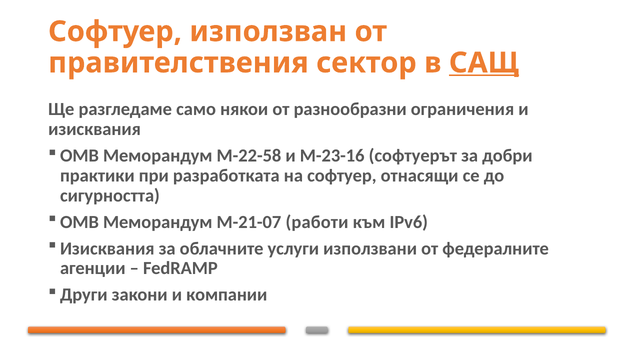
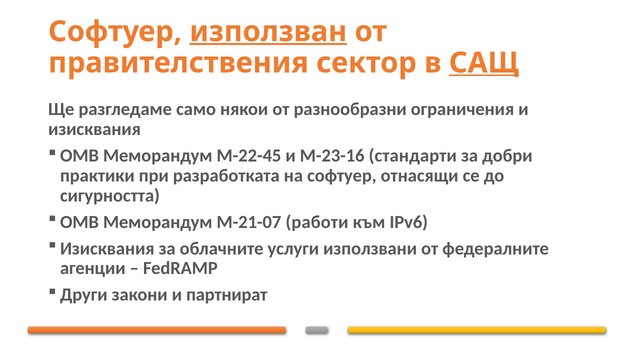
използван underline: none -> present
M-22-58: M-22-58 -> M-22-45
софтуерът: софтуерът -> стандарти
компании: компании -> партнират
